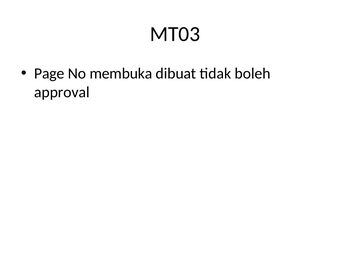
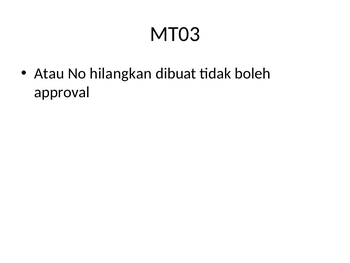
Page: Page -> Atau
membuka: membuka -> hilangkan
